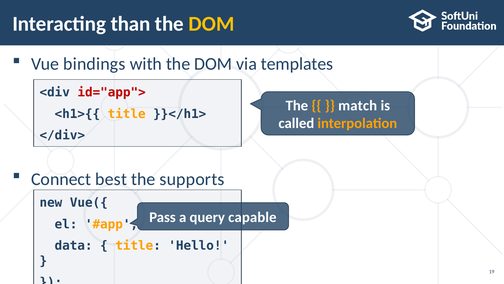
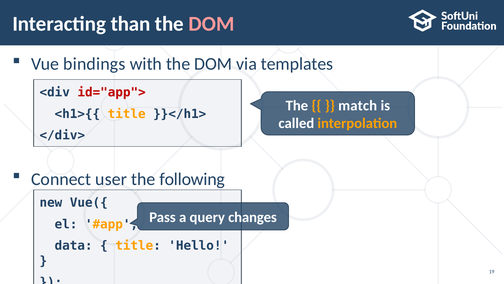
DOM at (211, 24) colour: yellow -> pink
best: best -> user
supports: supports -> following
capable: capable -> changes
